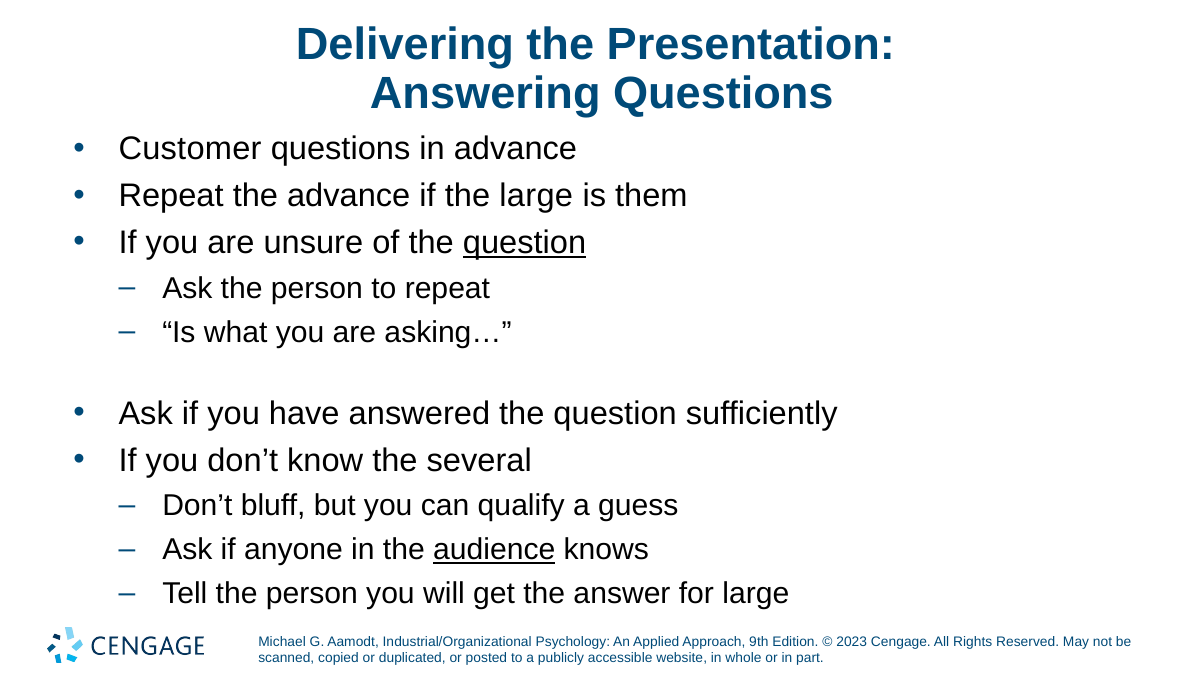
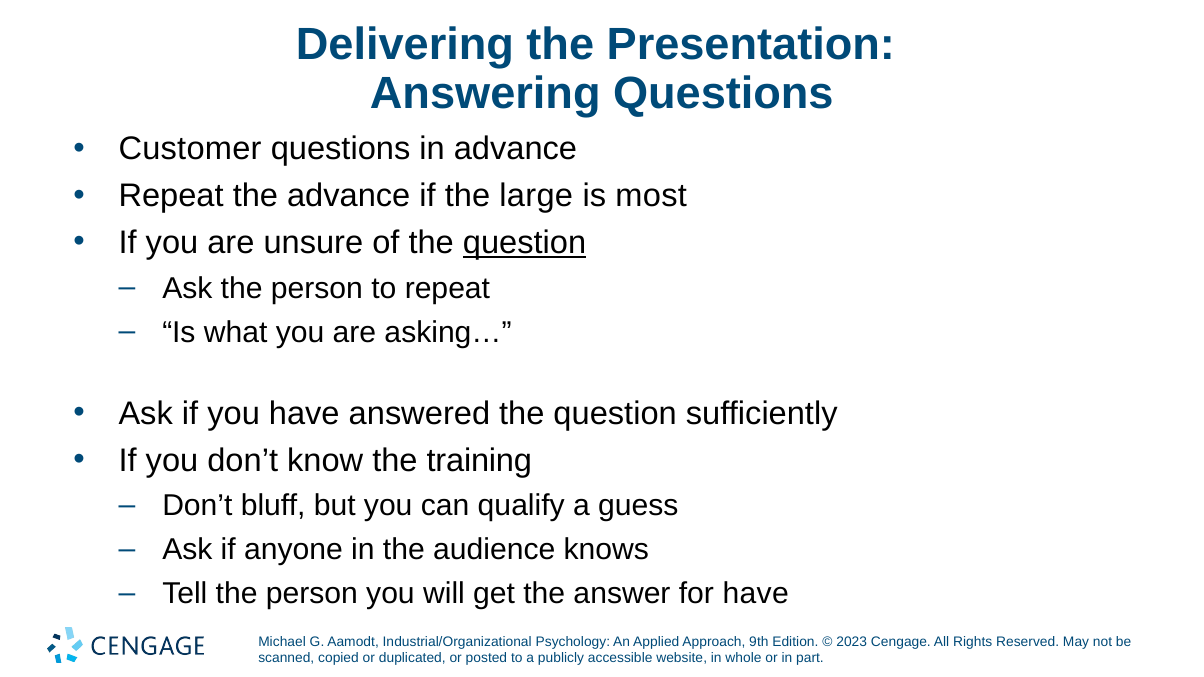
them: them -> most
several: several -> training
audience underline: present -> none
for large: large -> have
